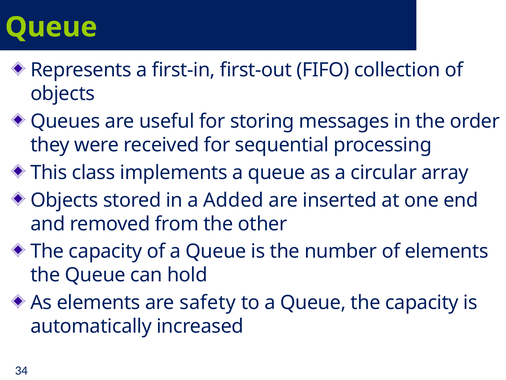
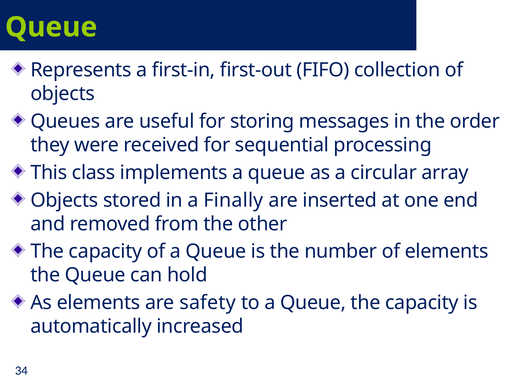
Added: Added -> Finally
